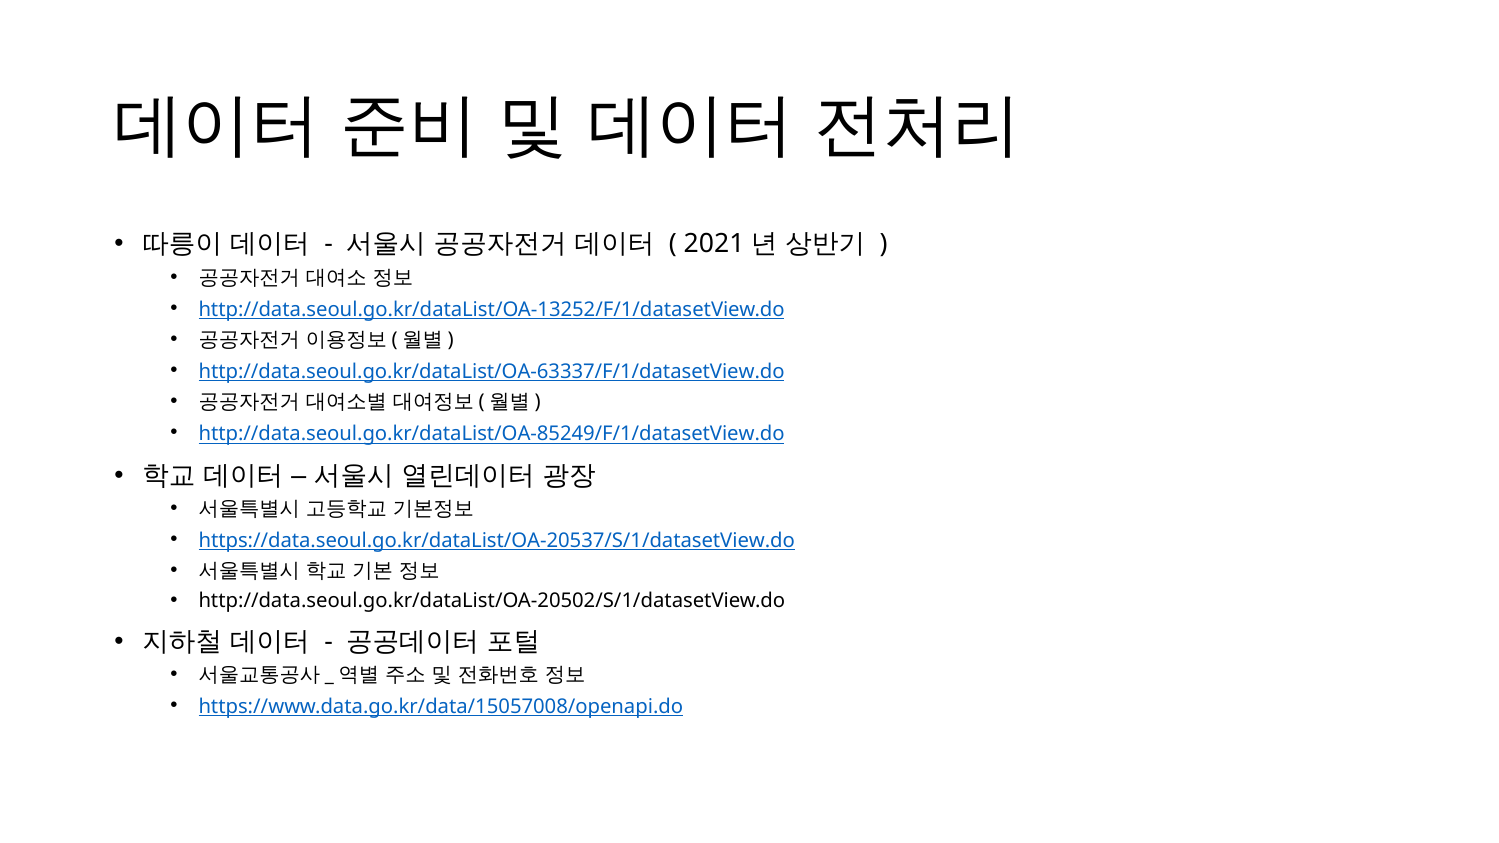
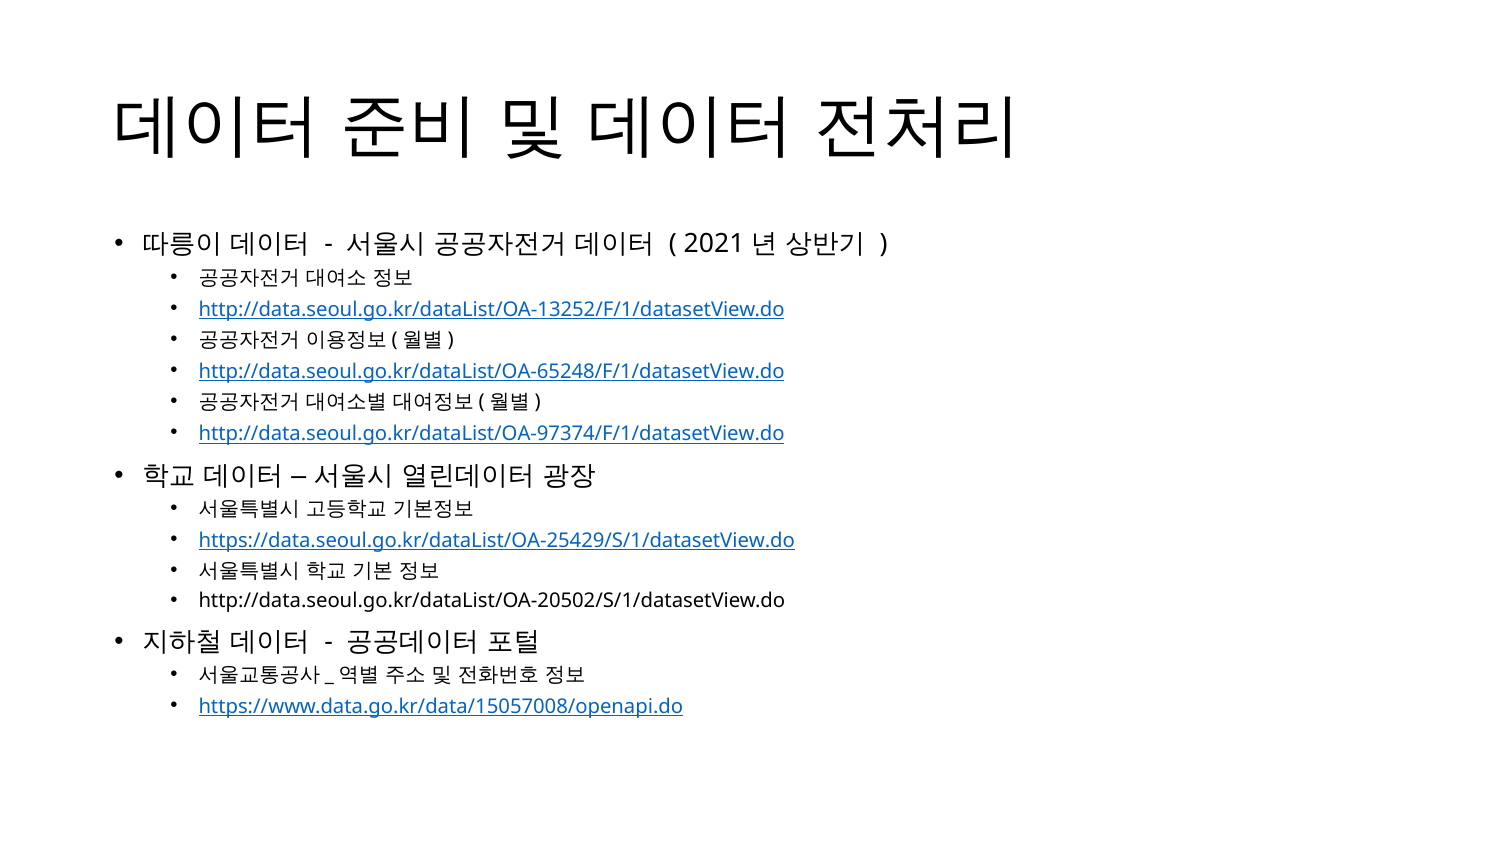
http://data.seoul.go.kr/dataList/OA-63337/F/1/datasetView.do: http://data.seoul.go.kr/dataList/OA-63337/F/1/datasetView.do -> http://data.seoul.go.kr/dataList/OA-65248/F/1/datasetView.do
http://data.seoul.go.kr/dataList/OA-85249/F/1/datasetView.do: http://data.seoul.go.kr/dataList/OA-85249/F/1/datasetView.do -> http://data.seoul.go.kr/dataList/OA-97374/F/1/datasetView.do
https://data.seoul.go.kr/dataList/OA-20537/S/1/datasetView.do: https://data.seoul.go.kr/dataList/OA-20537/S/1/datasetView.do -> https://data.seoul.go.kr/dataList/OA-25429/S/1/datasetView.do
